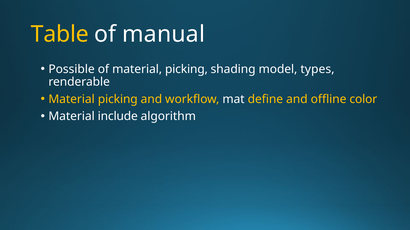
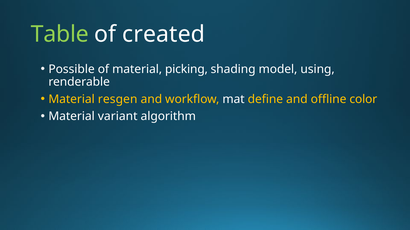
Table colour: yellow -> light green
manual: manual -> created
types: types -> using
picking at (118, 99): picking -> resgen
include: include -> variant
